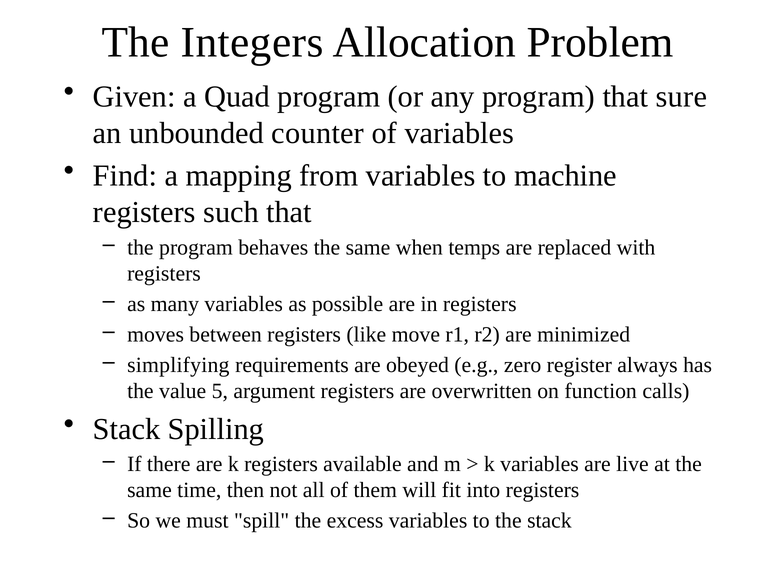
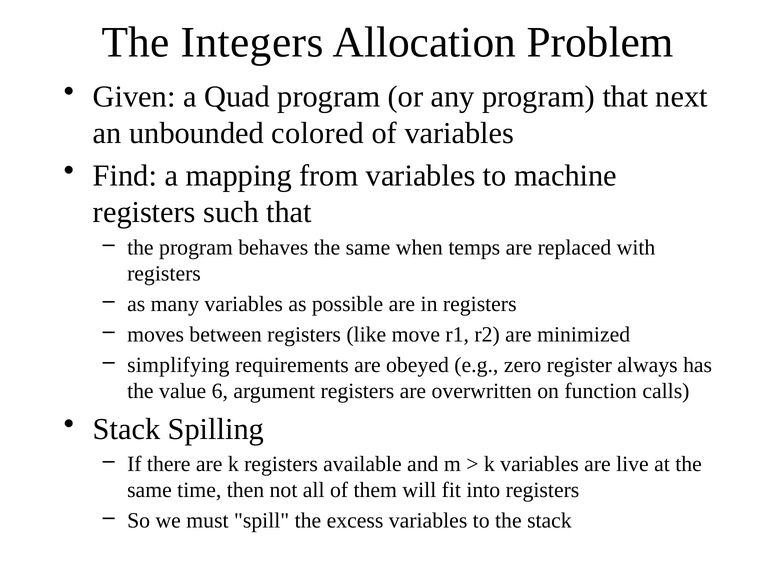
sure: sure -> next
counter: counter -> colored
5: 5 -> 6
